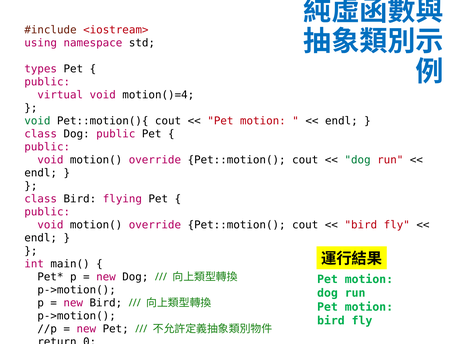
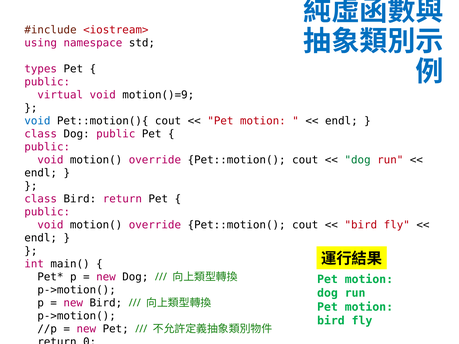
motion()=4: motion()=4 -> motion()=9
void at (37, 121) colour: green -> blue
Bird flying: flying -> return
